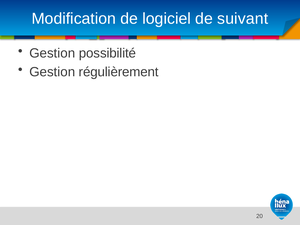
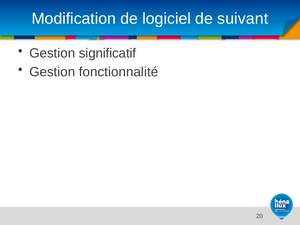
possibilité: possibilité -> significatif
régulièrement: régulièrement -> fonctionnalité
